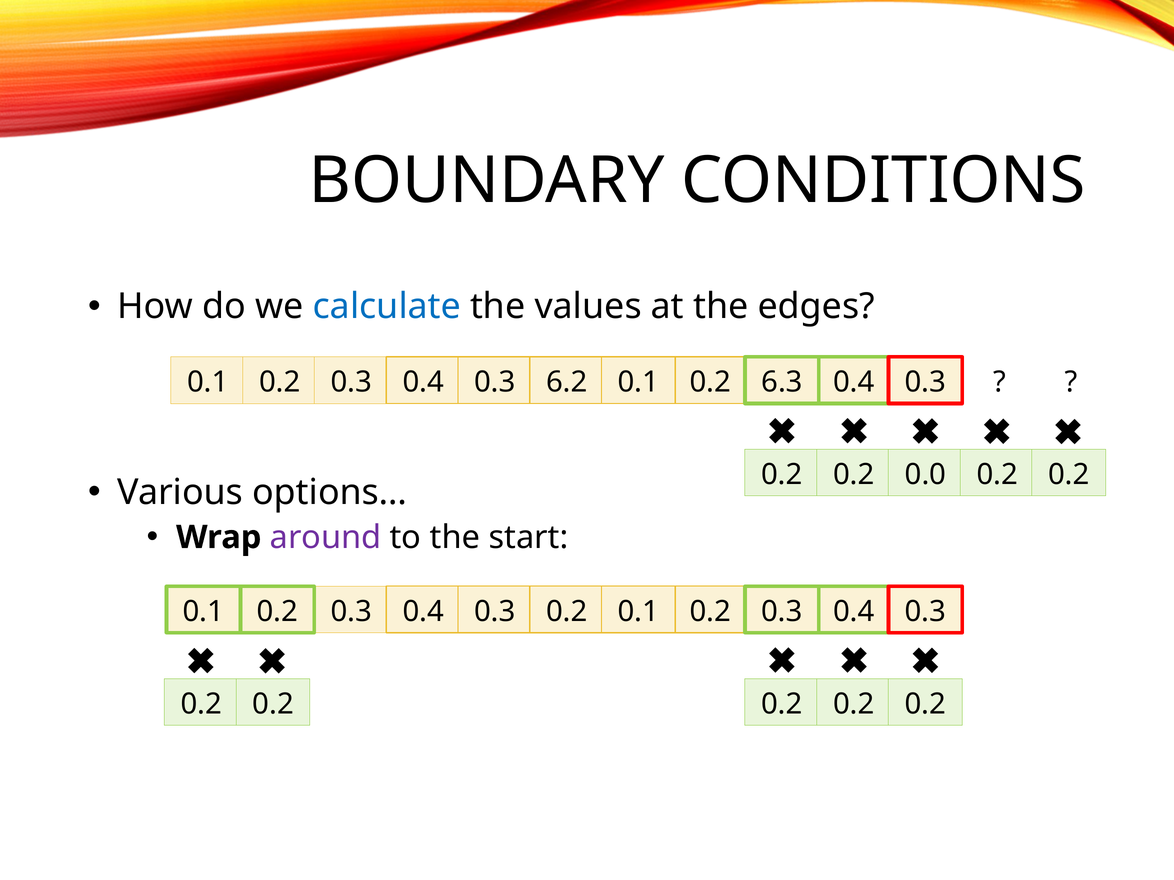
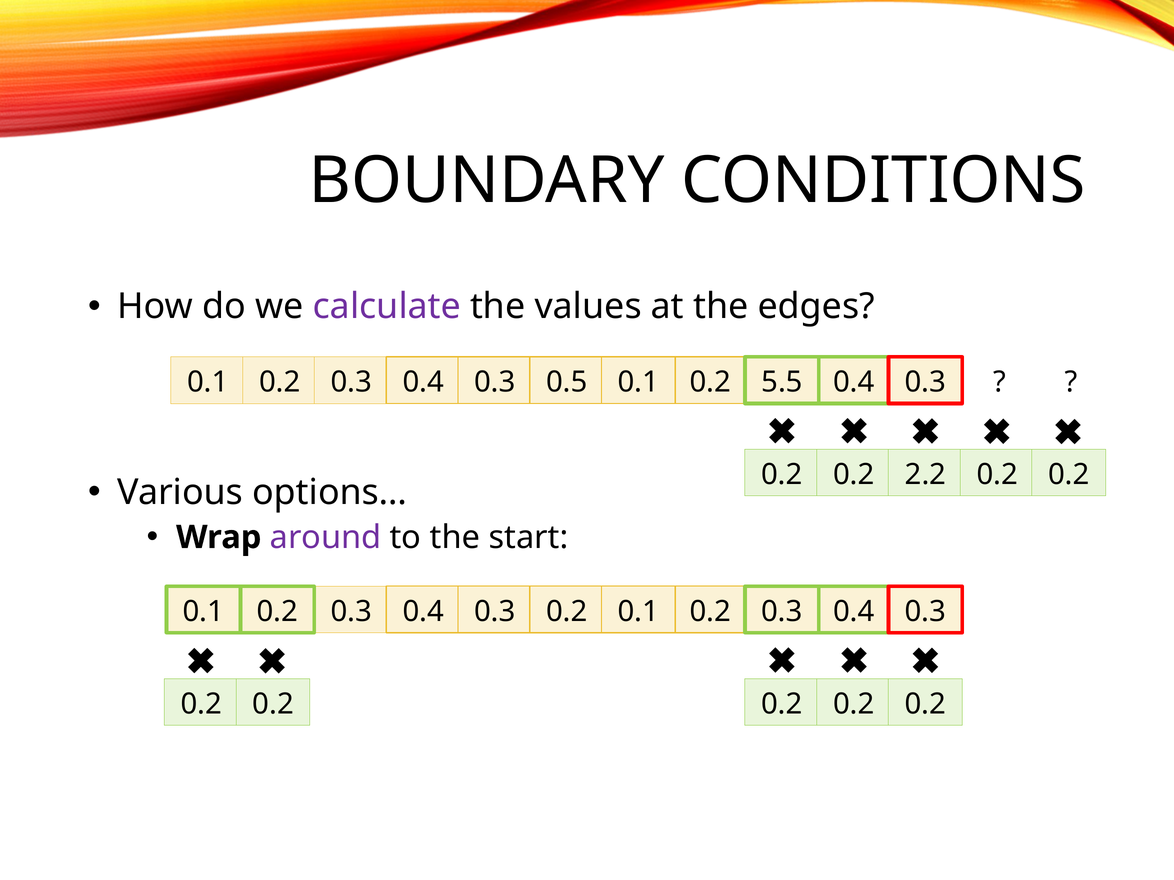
calculate colour: blue -> purple
6.2: 6.2 -> 0.5
6.3: 6.3 -> 5.5
0.0: 0.0 -> 2.2
